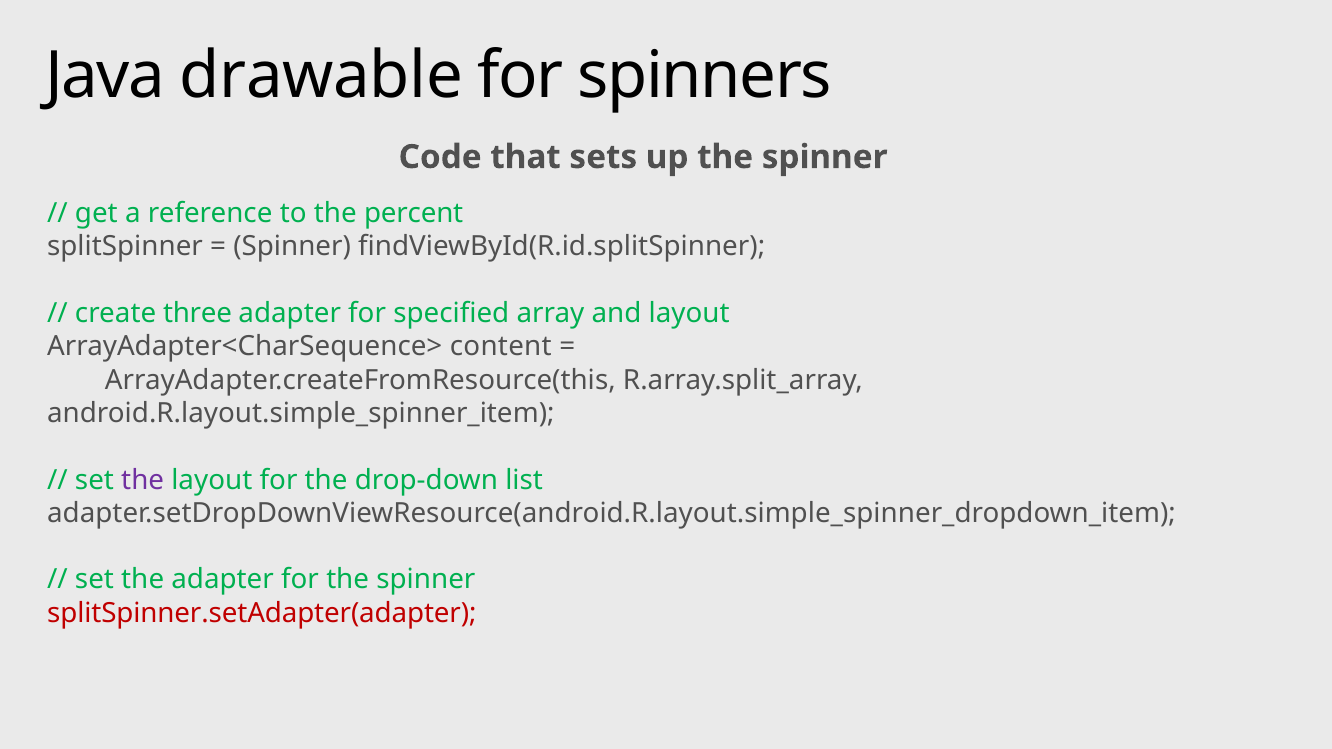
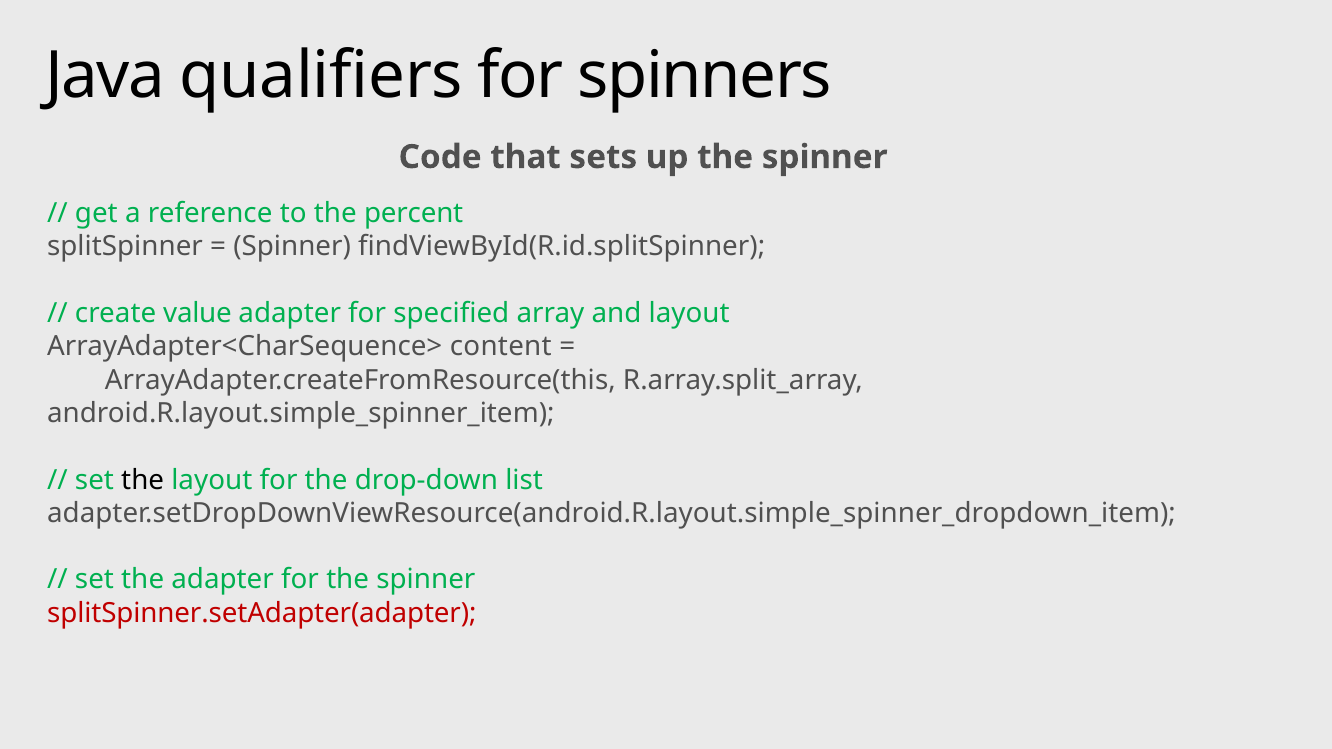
drawable: drawable -> qualifiers
three: three -> value
the at (143, 480) colour: purple -> black
